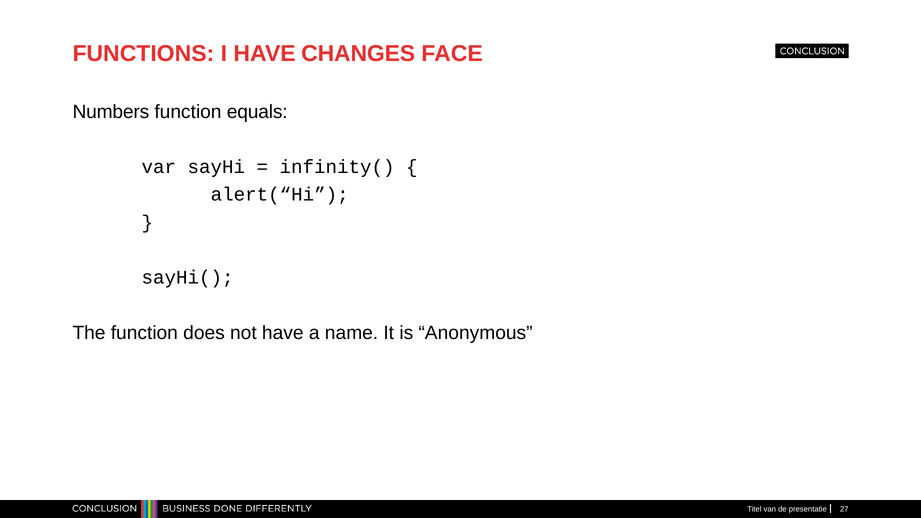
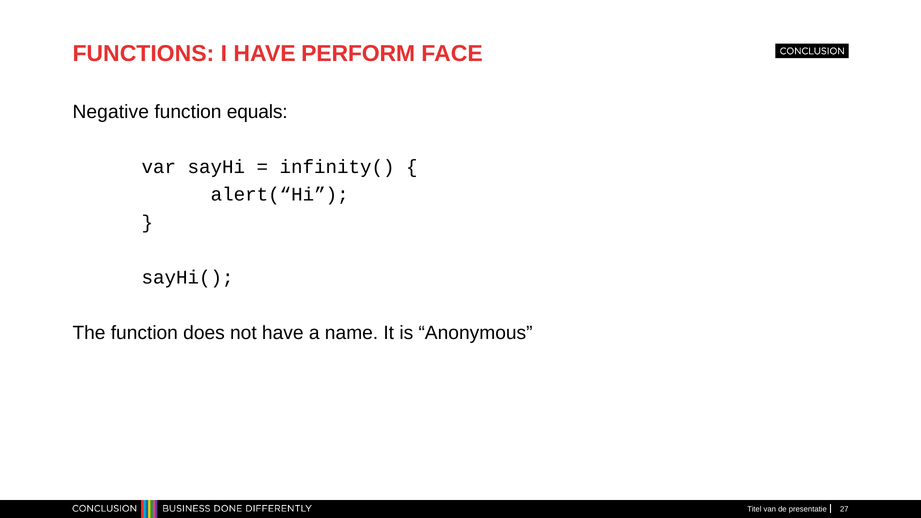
CHANGES: CHANGES -> PERFORM
Numbers: Numbers -> Negative
